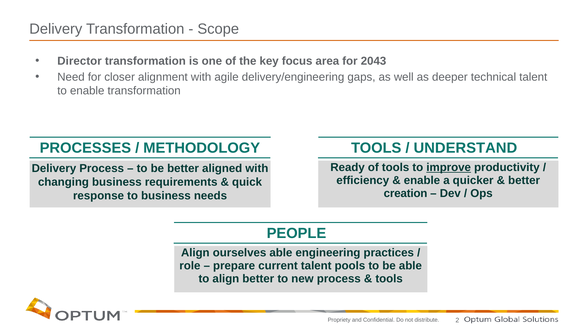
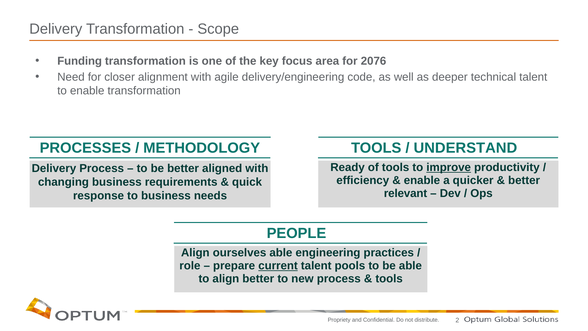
Director: Director -> Funding
2043: 2043 -> 2076
gaps: gaps -> code
creation: creation -> relevant
current underline: none -> present
